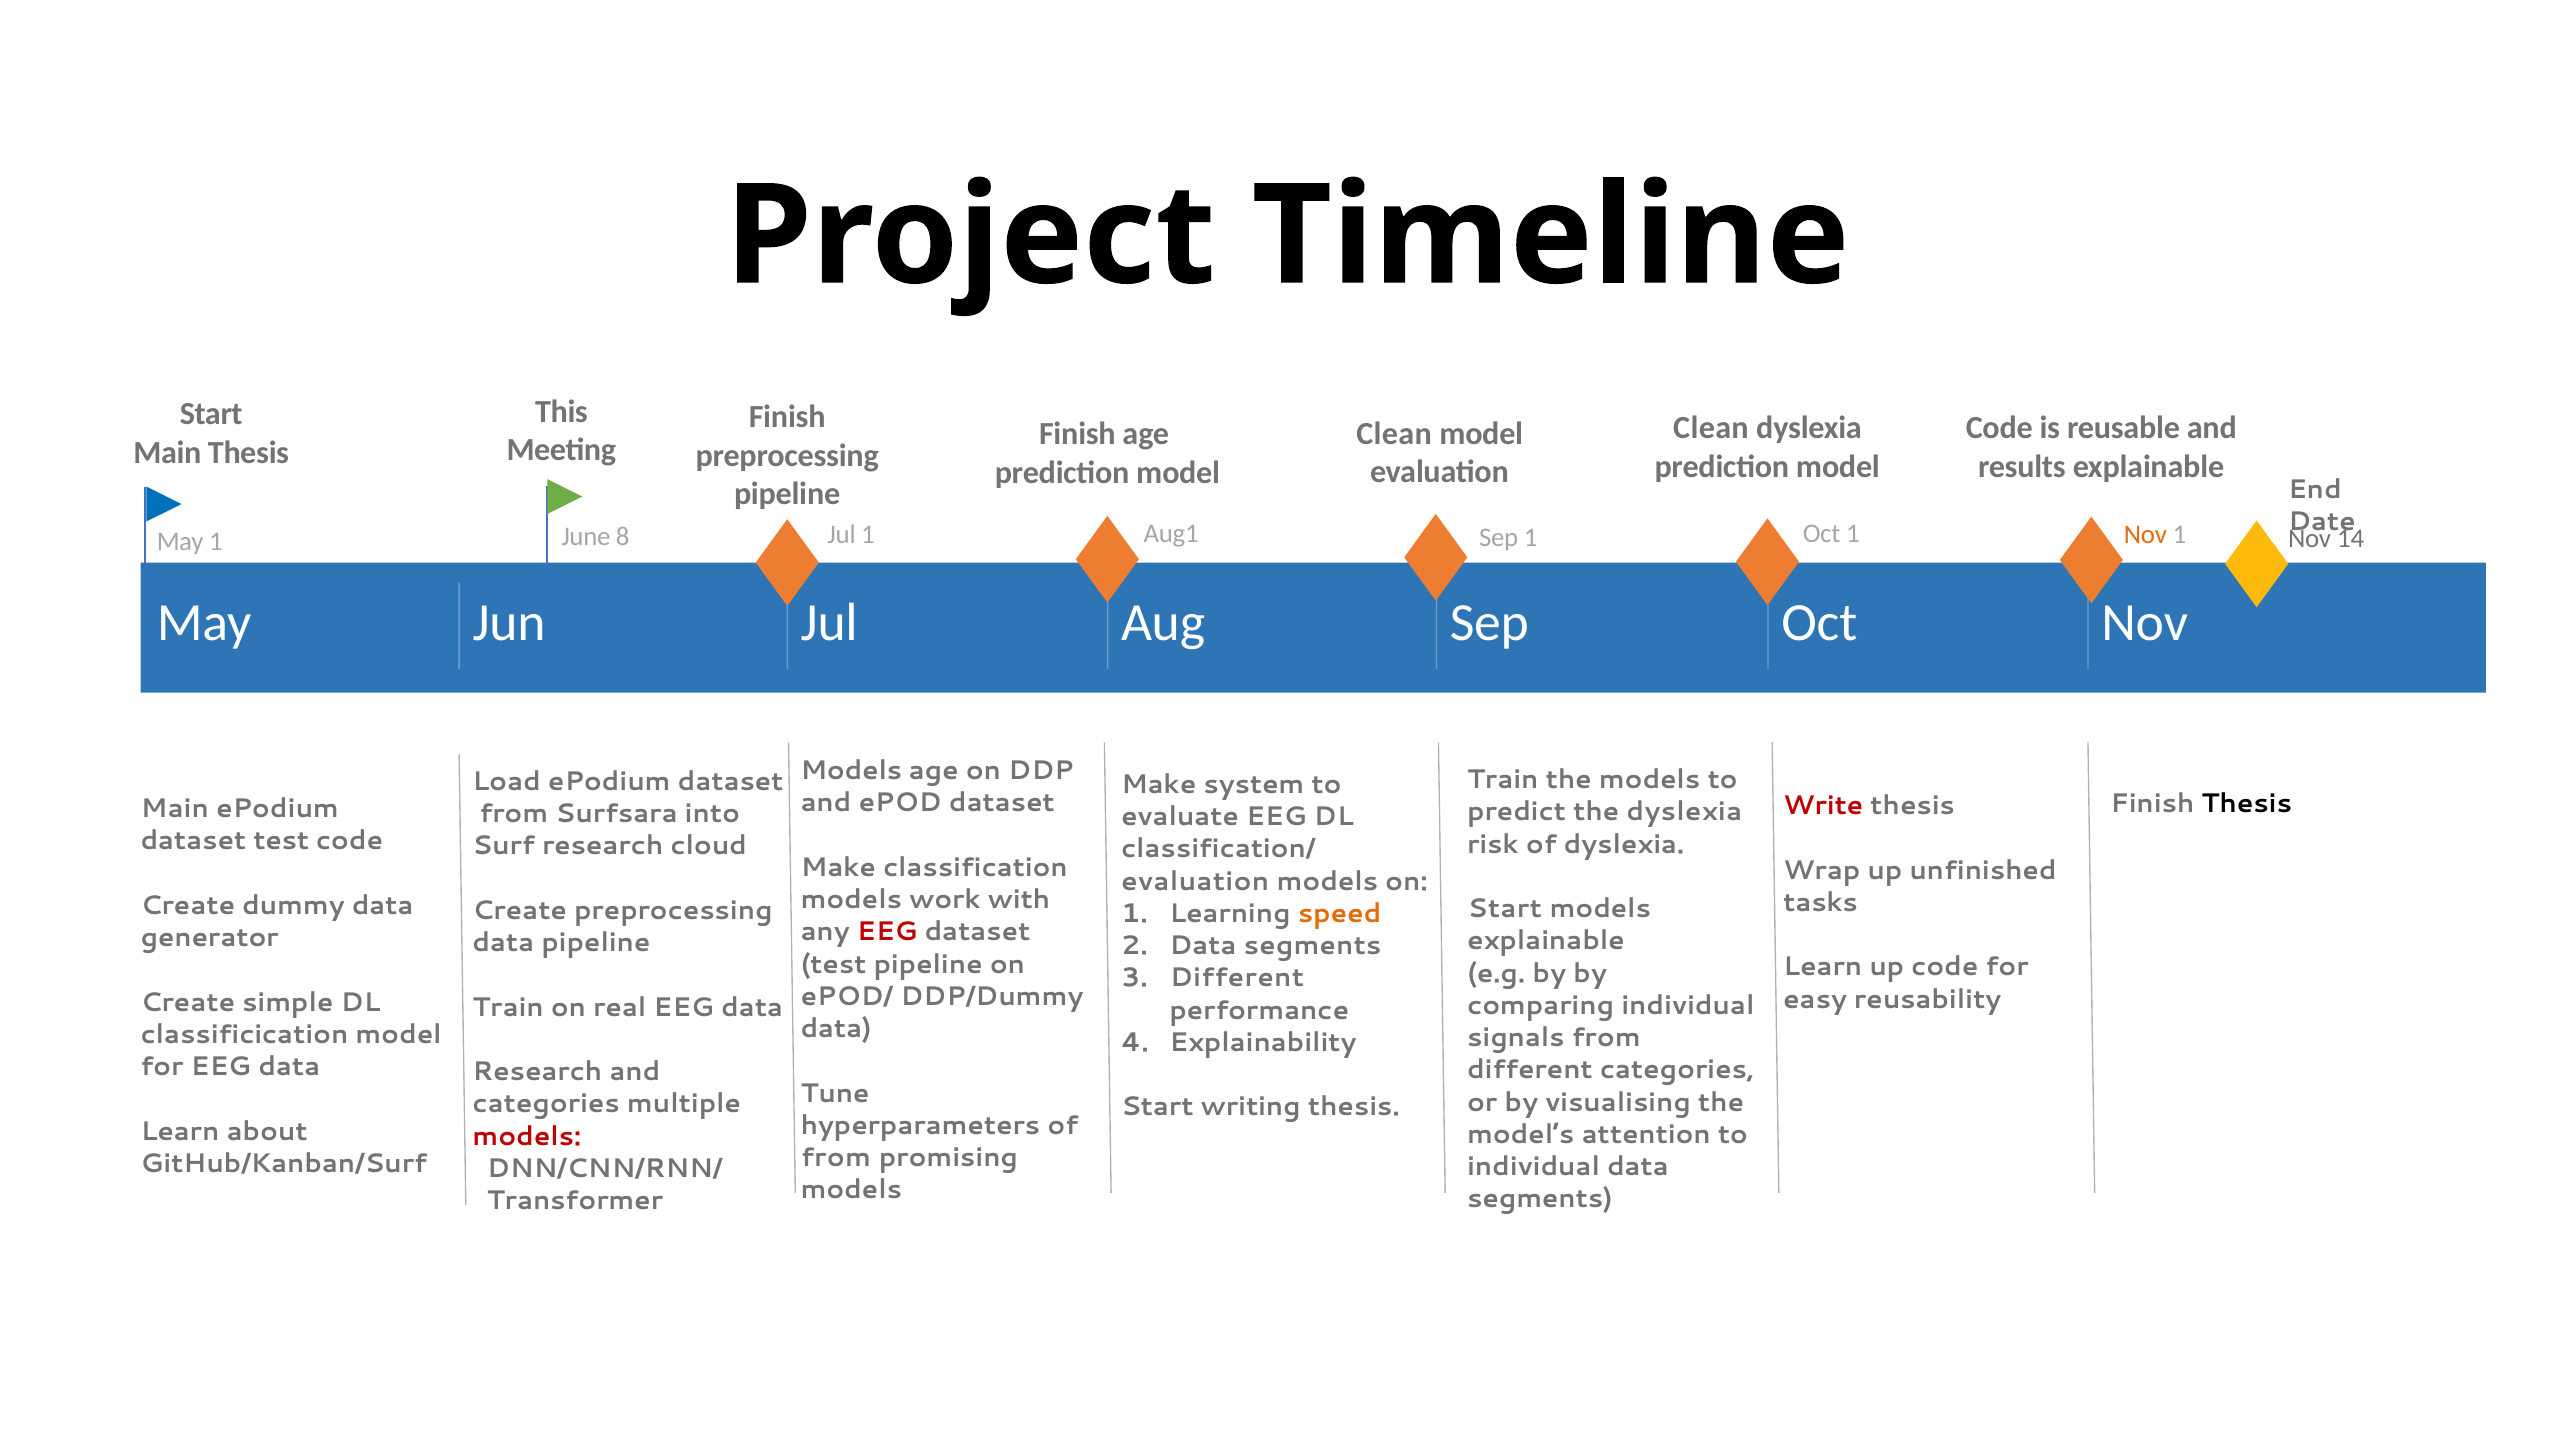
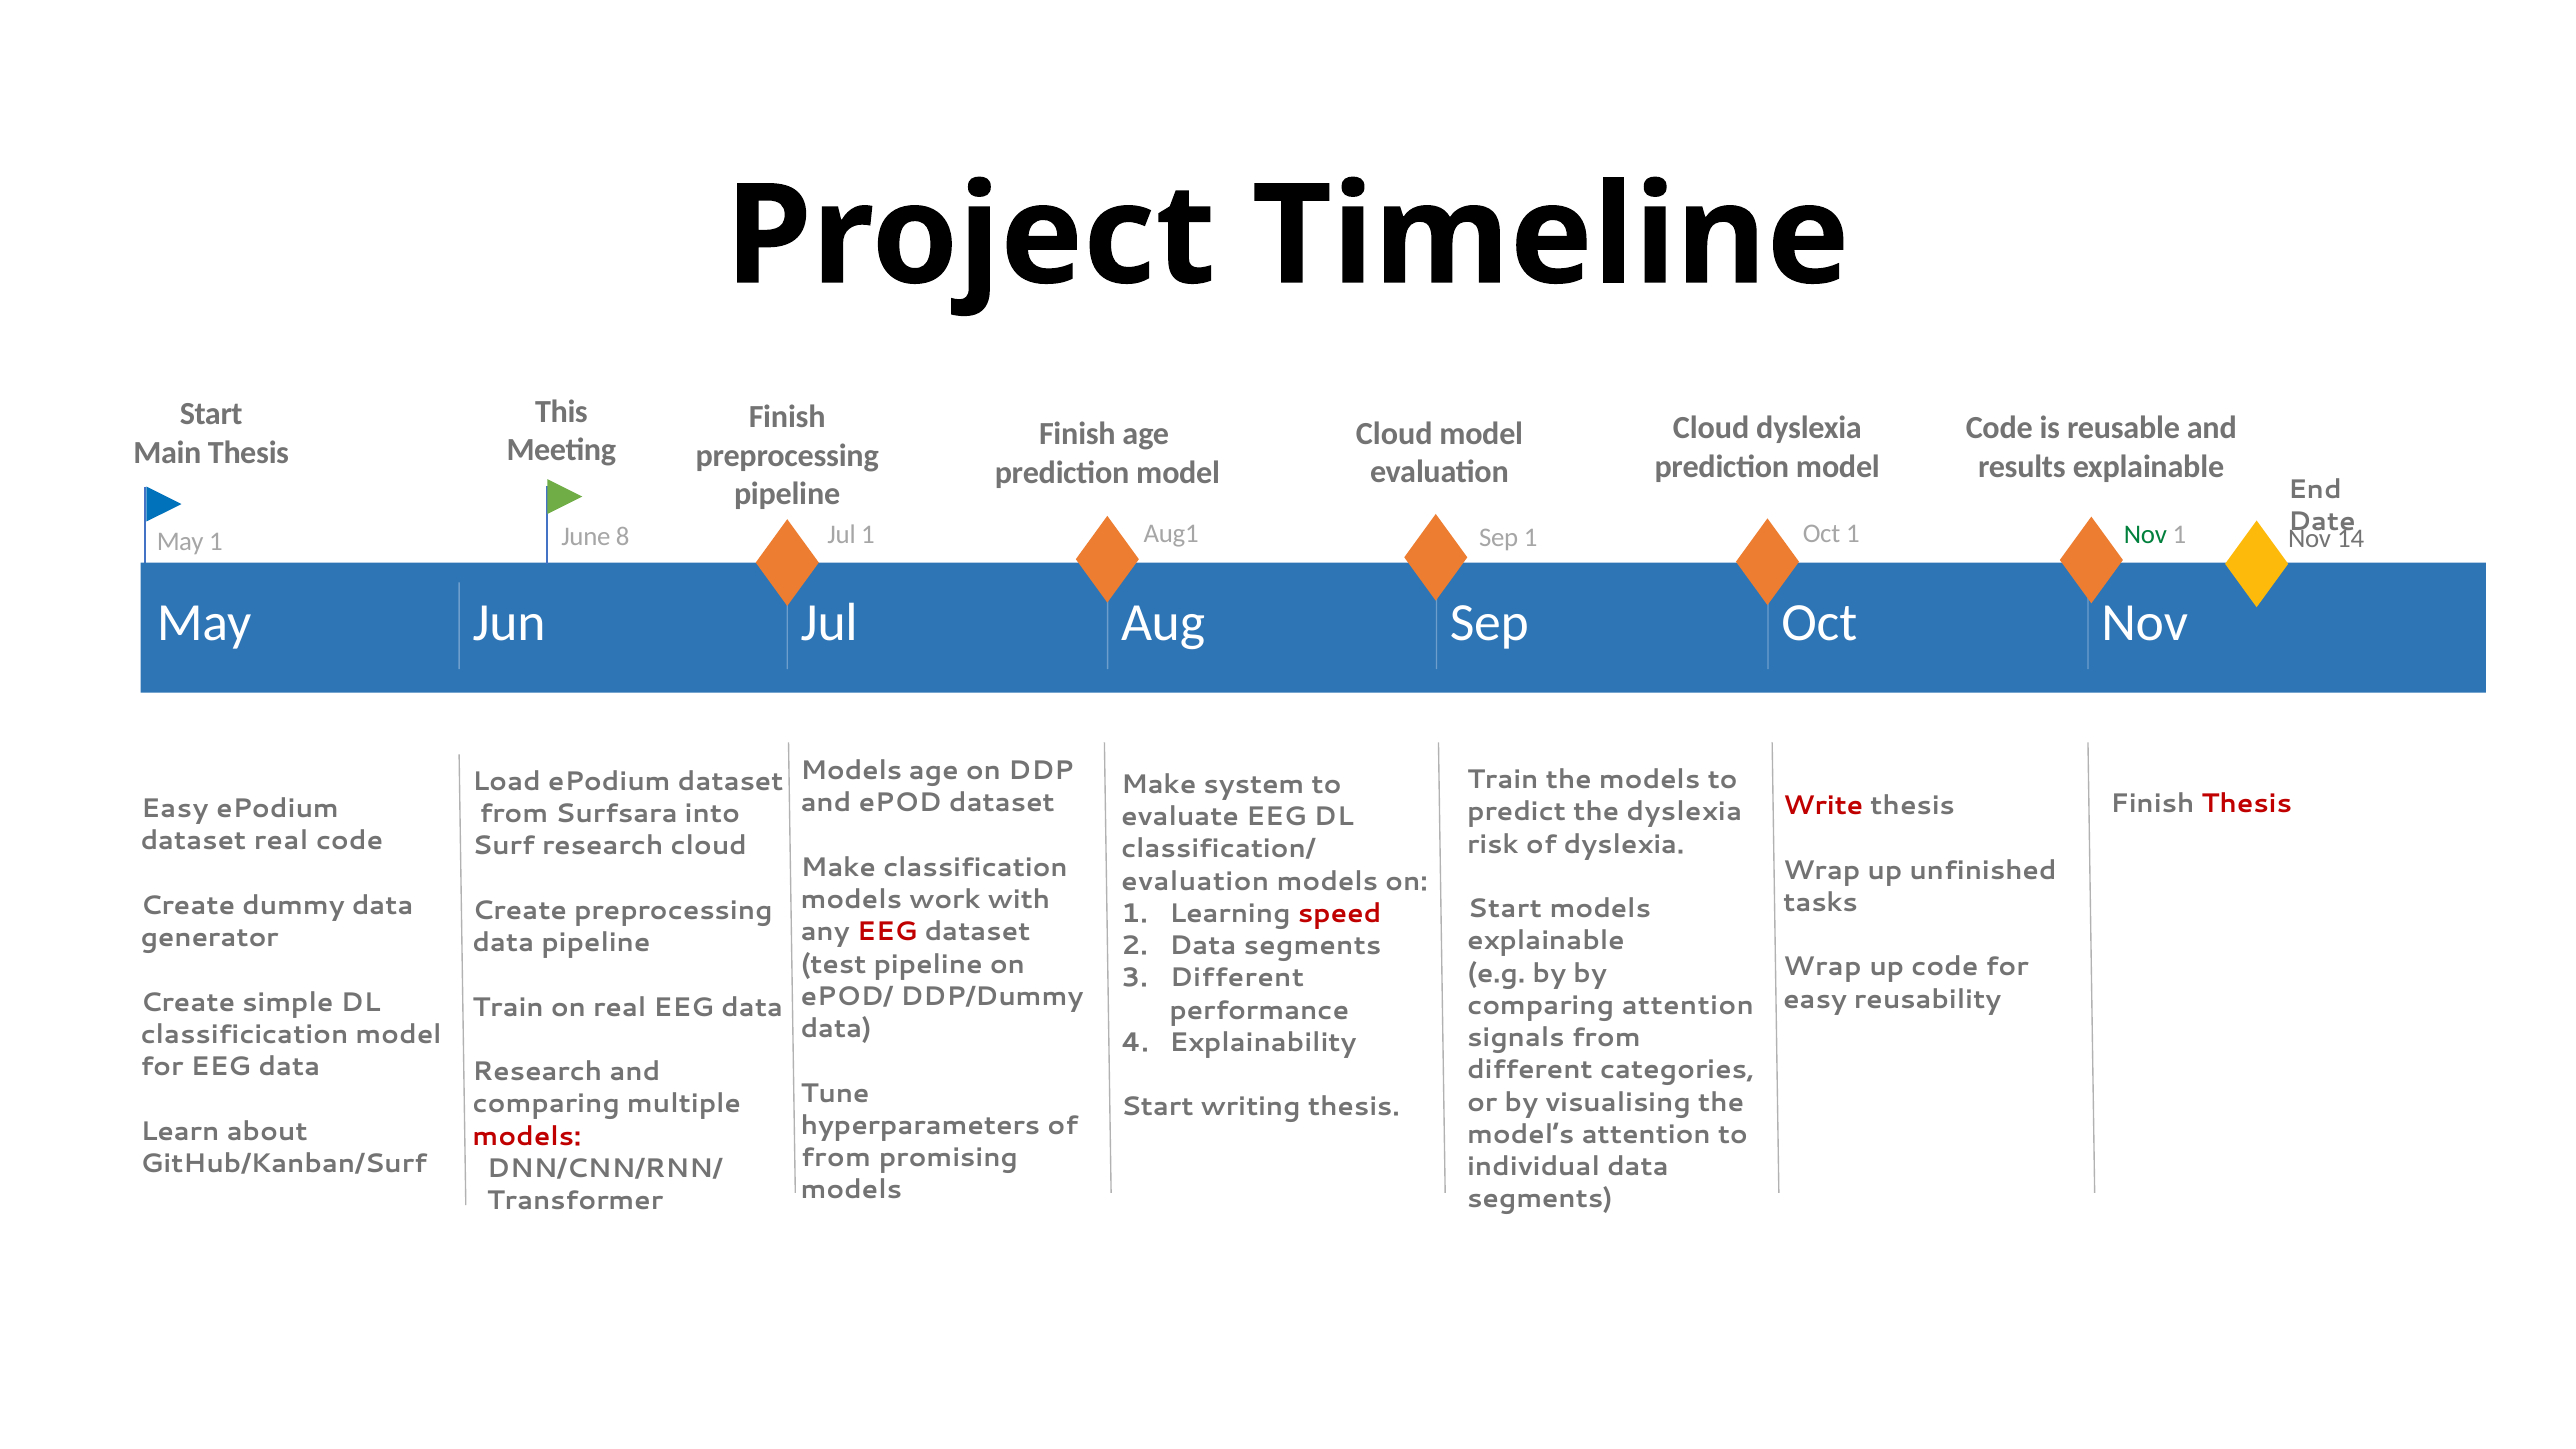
Clean at (1711, 428): Clean -> Cloud
Clean at (1394, 434): Clean -> Cloud
Nov at (2145, 534) colour: orange -> green
Thesis at (2247, 804) colour: black -> red
Main at (175, 809): Main -> Easy
test at (281, 841): test -> real
speed colour: orange -> red
Learn at (1823, 967): Learn -> Wrap
comparing individual: individual -> attention
categories at (546, 1104): categories -> comparing
